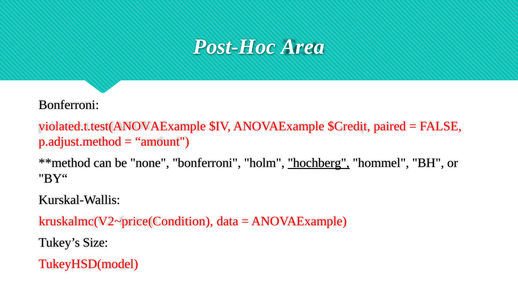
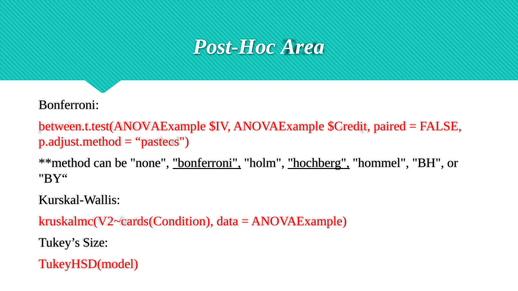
violated.t.test(ANOVAExample: violated.t.test(ANOVAExample -> between.t.test(ANOVAExample
amount: amount -> pastecs
bonferroni at (207, 163) underline: none -> present
kruskalmc(V2~price(Condition: kruskalmc(V2~price(Condition -> kruskalmc(V2~cards(Condition
